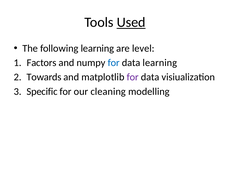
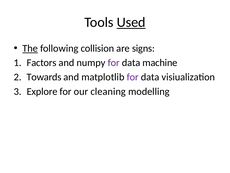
The underline: none -> present
following learning: learning -> collision
level: level -> signs
for at (114, 63) colour: blue -> purple
data learning: learning -> machine
Specific: Specific -> Explore
